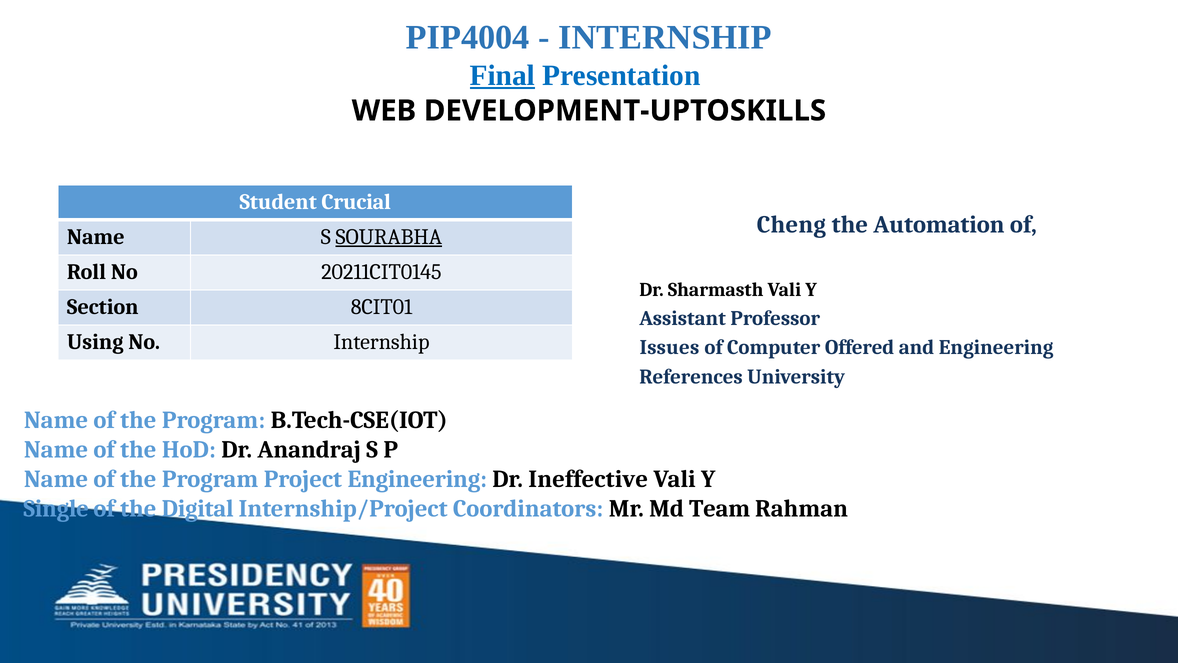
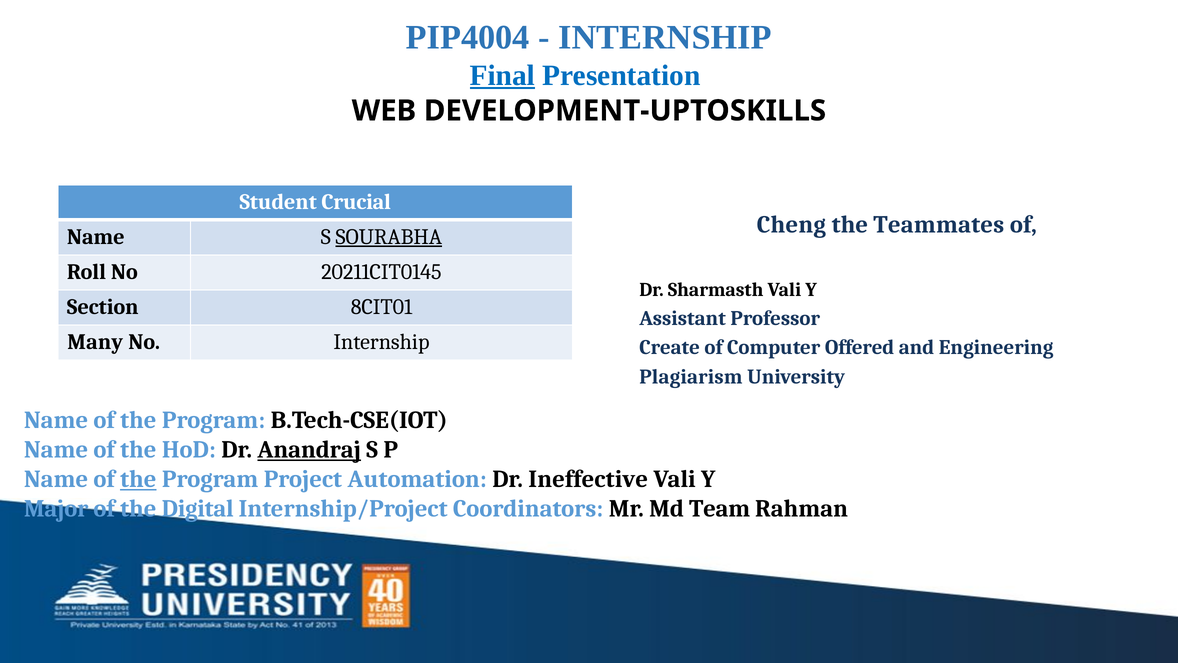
Automation: Automation -> Teammates
Using: Using -> Many
Issues: Issues -> Create
References: References -> Plagiarism
Anandraj underline: none -> present
the at (138, 479) underline: none -> present
Project Engineering: Engineering -> Automation
Single: Single -> Major
